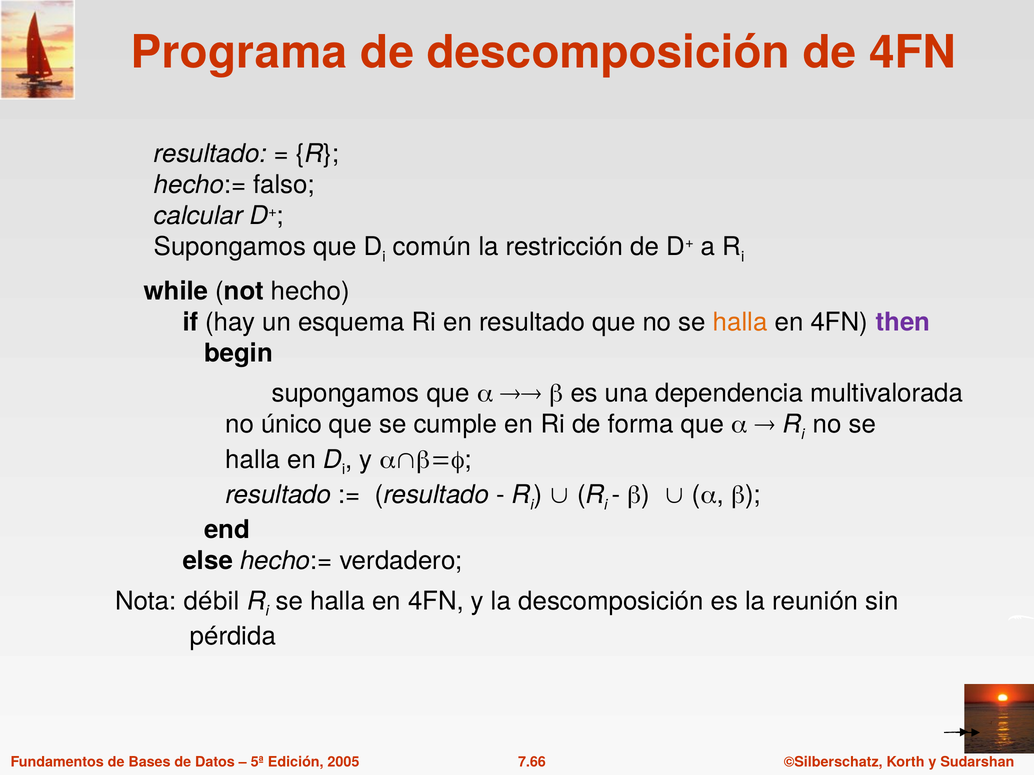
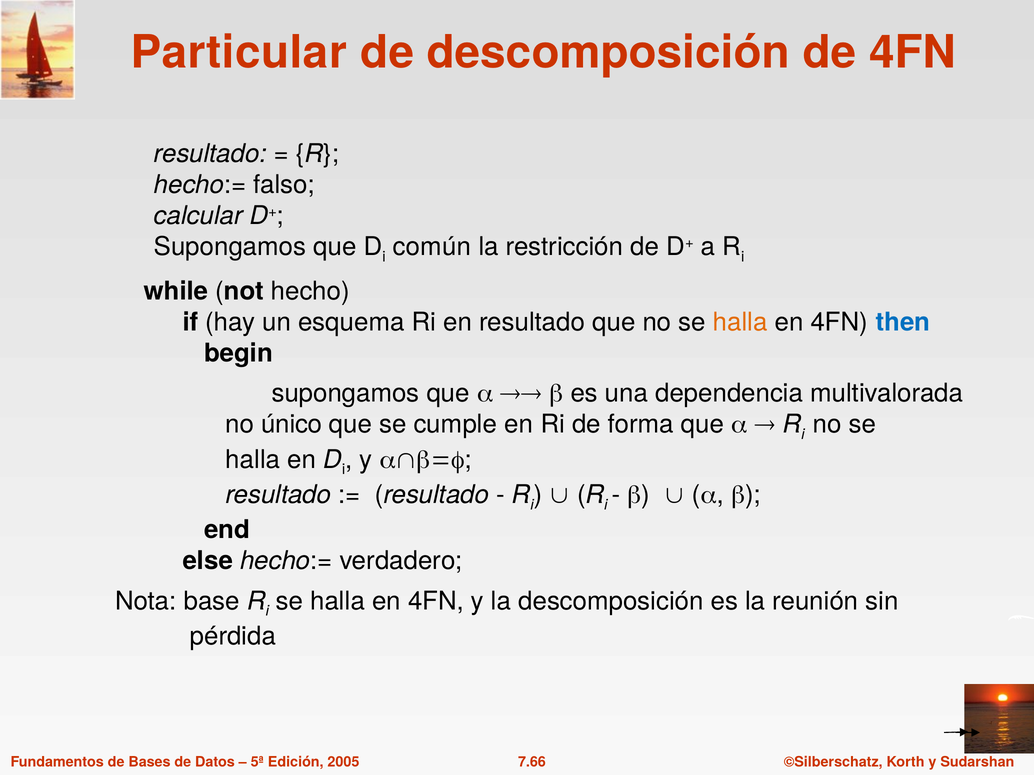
Programa: Programa -> Particular
then colour: purple -> blue
débil: débil -> base
